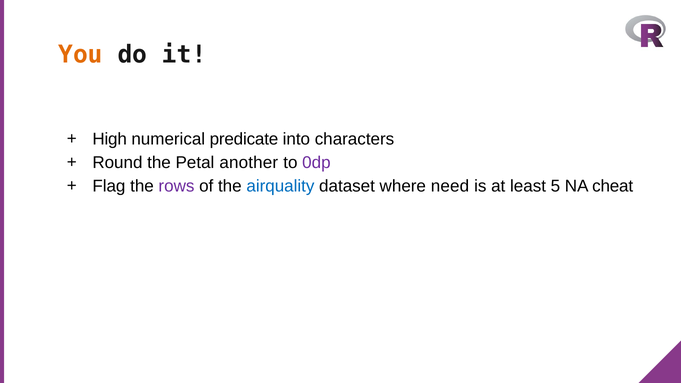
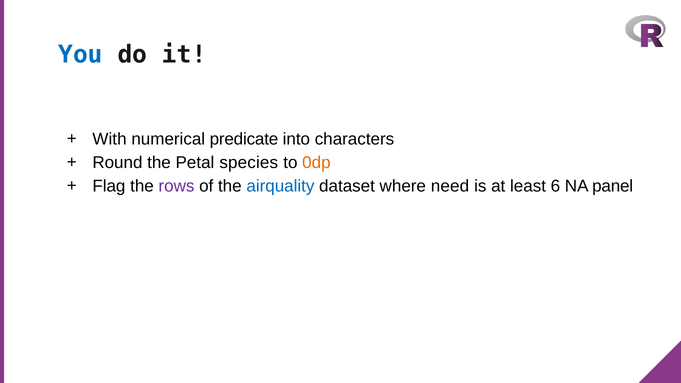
You colour: orange -> blue
High: High -> With
another: another -> species
0dp colour: purple -> orange
5: 5 -> 6
cheat: cheat -> panel
